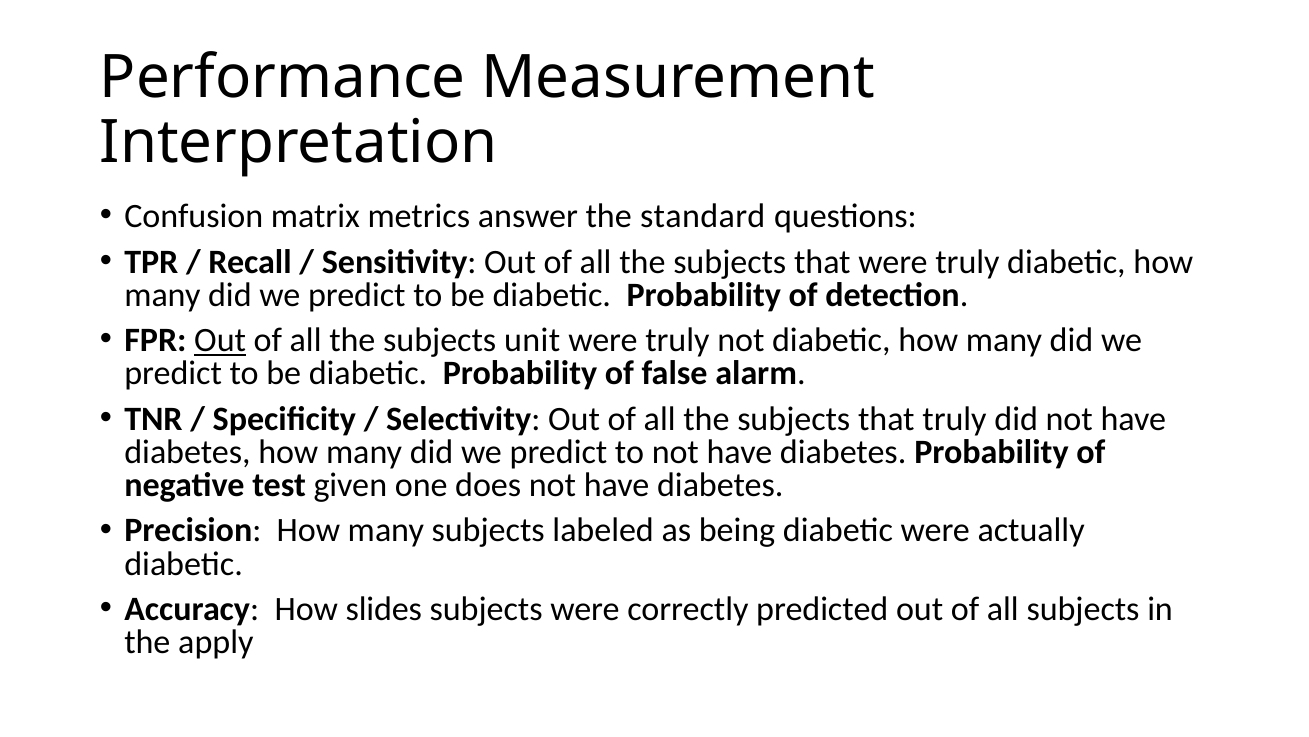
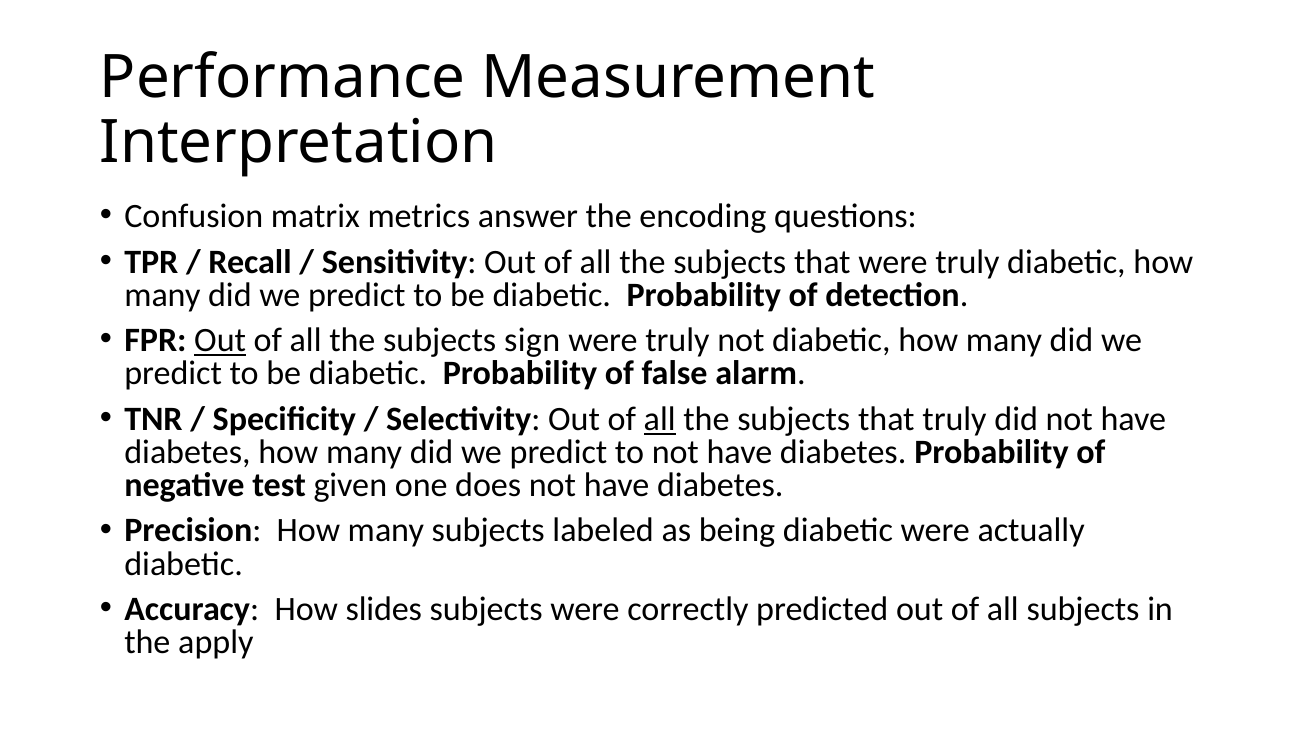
standard: standard -> encoding
unit: unit -> sign
all at (660, 419) underline: none -> present
